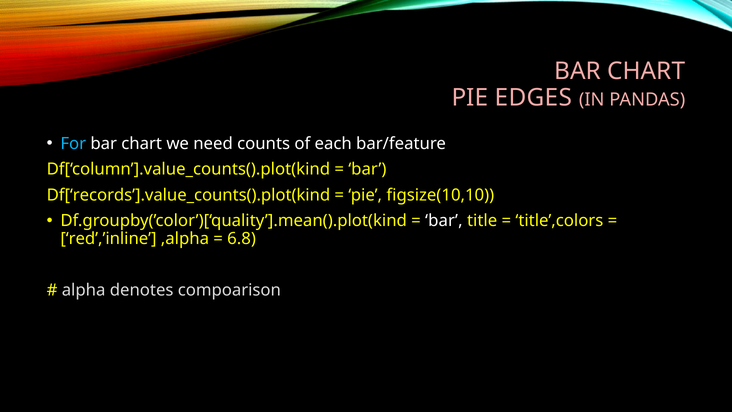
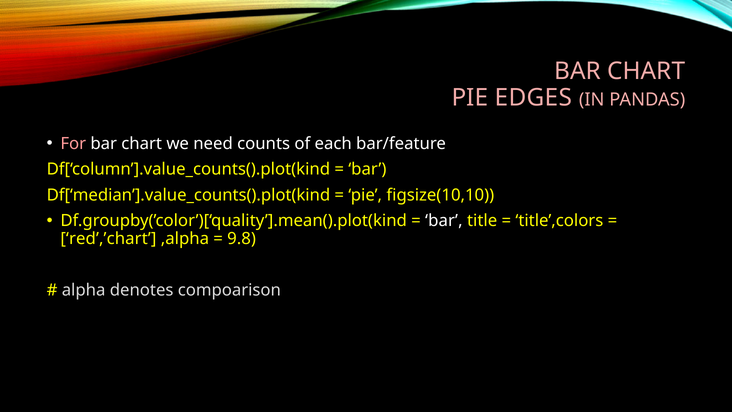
For colour: light blue -> pink
Df[‘records’].value_counts().plot(kind: Df[‘records’].value_counts().plot(kind -> Df[‘median’].value_counts().plot(kind
red’,’inline: red’,’inline -> red’,’chart
6.8: 6.8 -> 9.8
